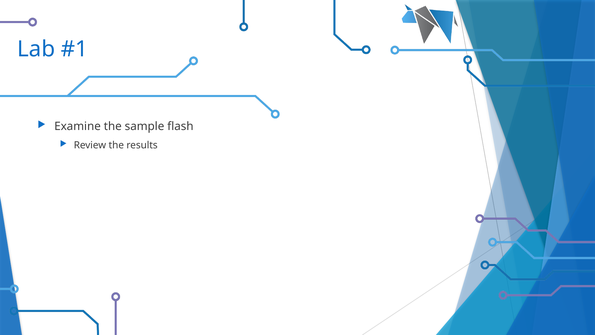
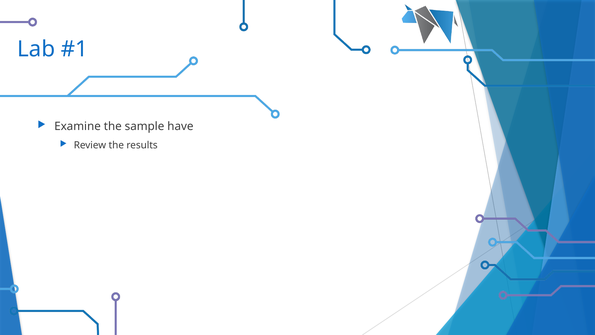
flash: flash -> have
